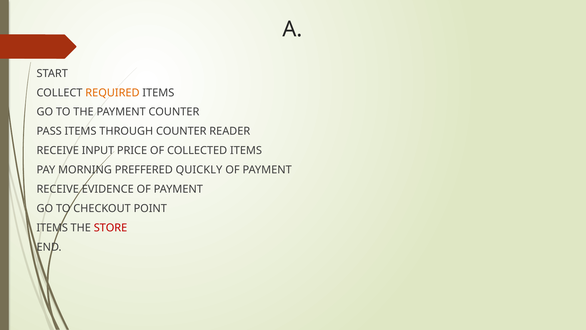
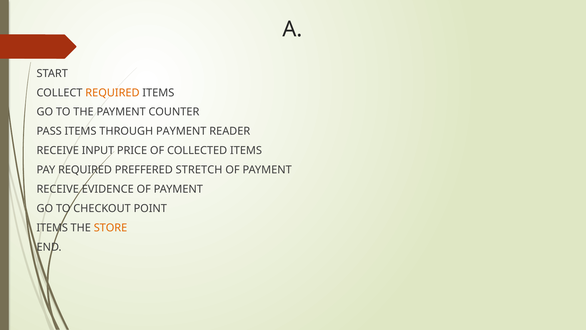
THROUGH COUNTER: COUNTER -> PAYMENT
PAY MORNING: MORNING -> REQUIRED
QUICKLY: QUICKLY -> STRETCH
STORE colour: red -> orange
